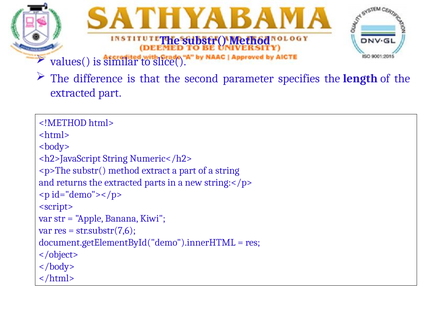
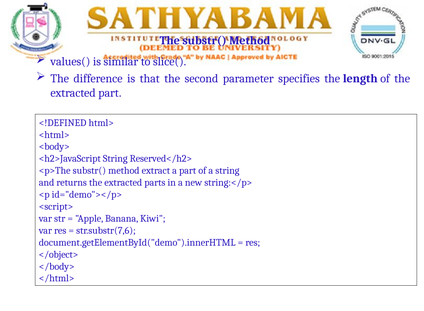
<!METHOD: <!METHOD -> <!DEFINED
Numeric</h2>: Numeric</h2> -> Reserved</h2>
